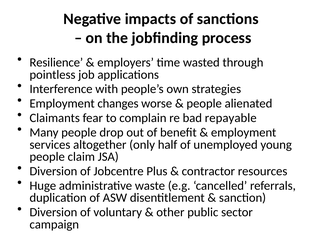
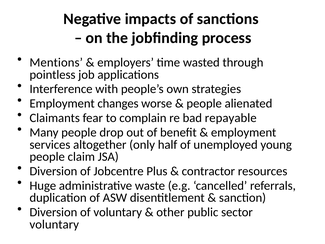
Resilience: Resilience -> Mentions
campaign at (54, 224): campaign -> voluntary
